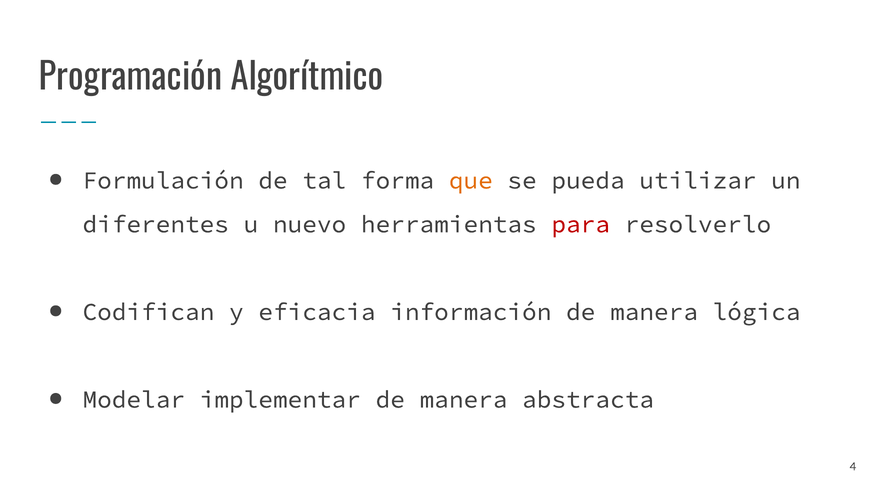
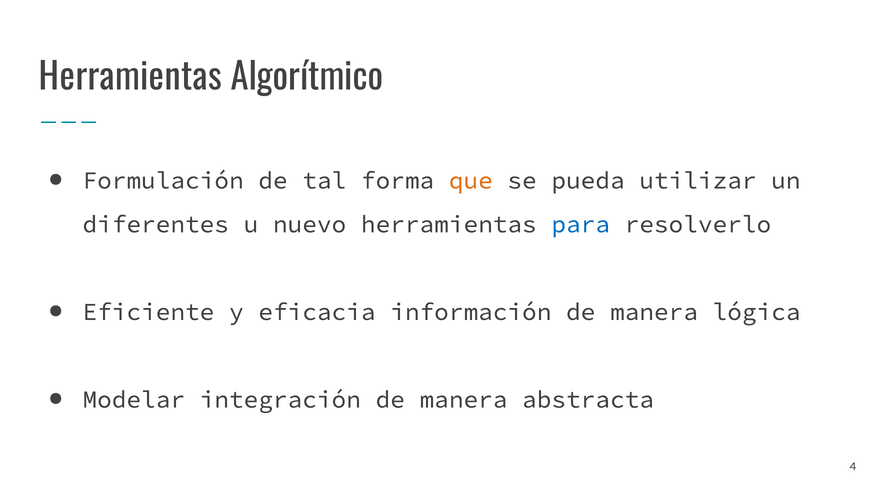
Programación at (130, 78): Programación -> Herramientas
para colour: red -> blue
Codifican: Codifican -> Eficiente
implementar: implementar -> integración
